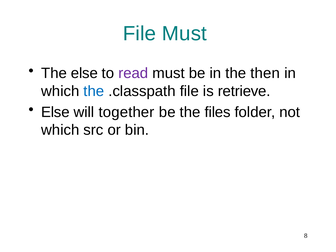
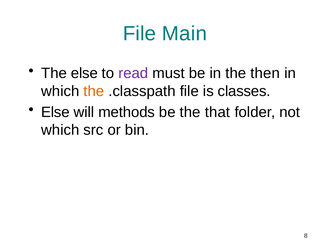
File Must: Must -> Main
the at (94, 91) colour: blue -> orange
retrieve: retrieve -> classes
together: together -> methods
files: files -> that
